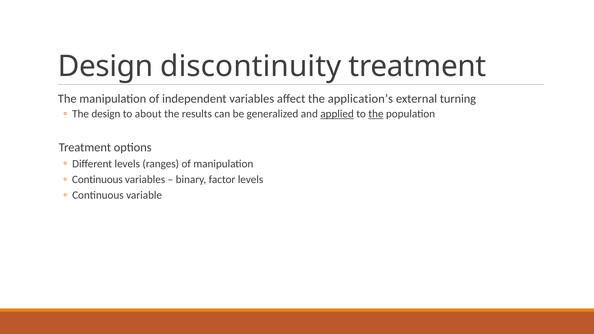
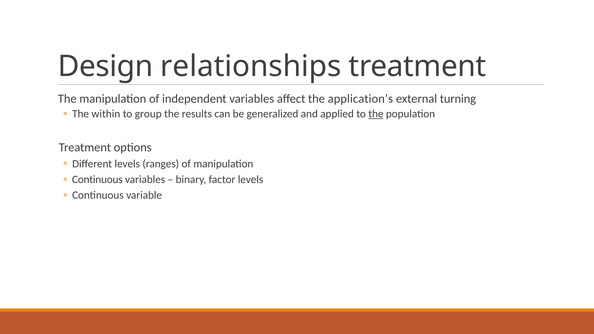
discontinuity: discontinuity -> relationships
The design: design -> within
about: about -> group
applied underline: present -> none
